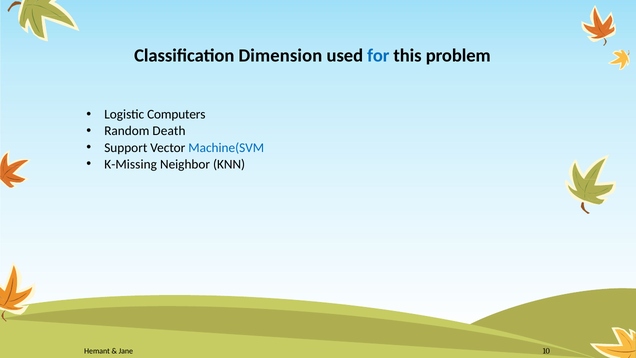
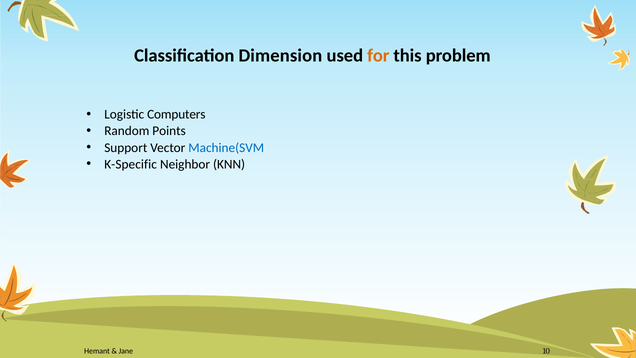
for colour: blue -> orange
Death: Death -> Points
K-Missing: K-Missing -> K-Specific
